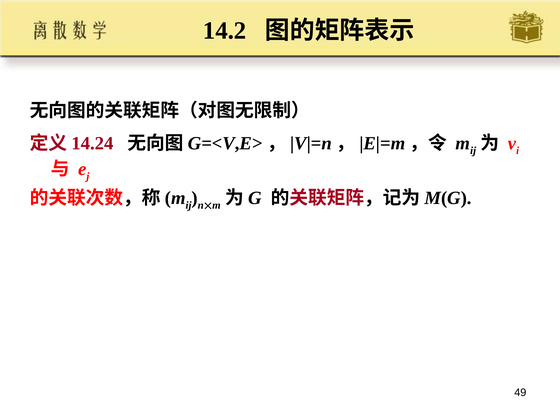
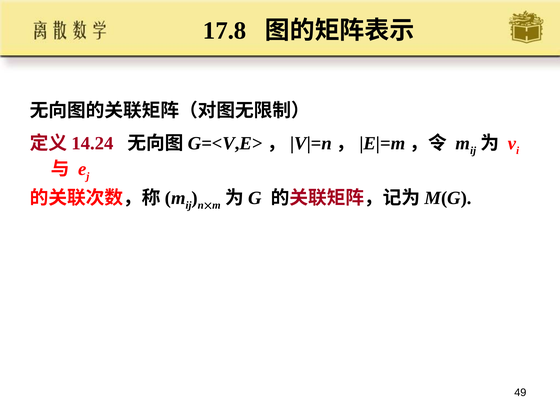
14.2: 14.2 -> 17.8
